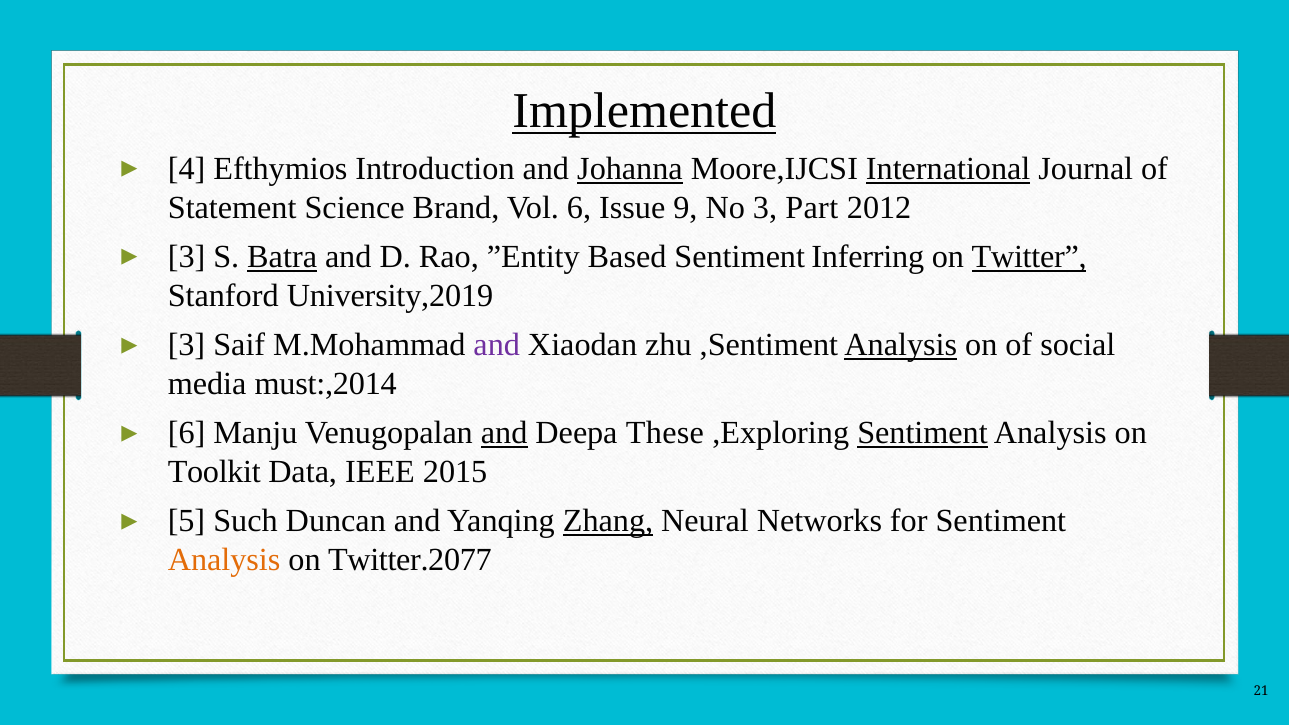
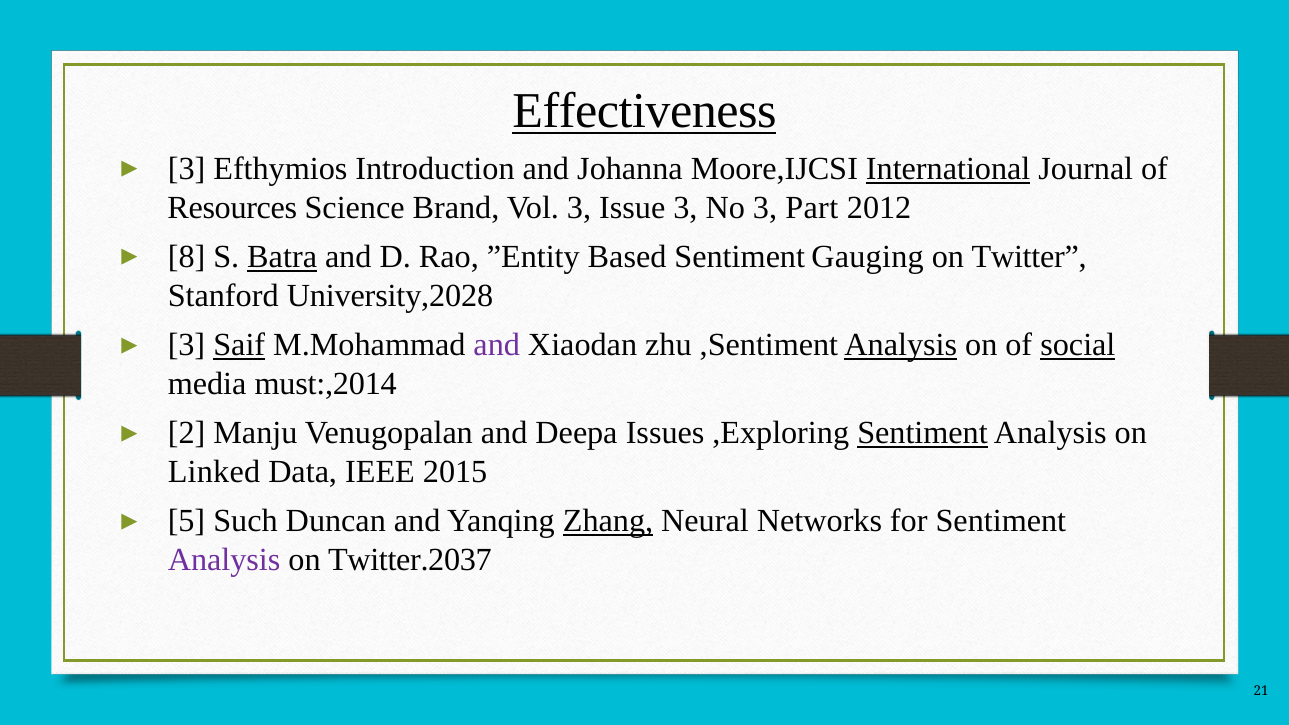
Implemented: Implemented -> Effectiveness
4 at (187, 169): 4 -> 3
Johanna underline: present -> none
Statement: Statement -> Resources
Vol 6: 6 -> 3
Issue 9: 9 -> 3
3 at (187, 257): 3 -> 8
Inferring: Inferring -> Gauging
Twitter underline: present -> none
University,2019: University,2019 -> University,2028
Saif underline: none -> present
social underline: none -> present
6 at (187, 433): 6 -> 2
and at (504, 433) underline: present -> none
These: These -> Issues
Toolkit: Toolkit -> Linked
Analysis at (224, 560) colour: orange -> purple
Twitter.2077: Twitter.2077 -> Twitter.2037
